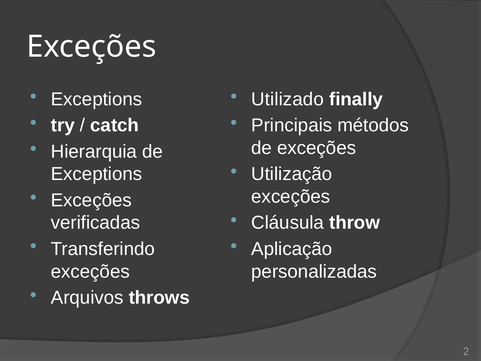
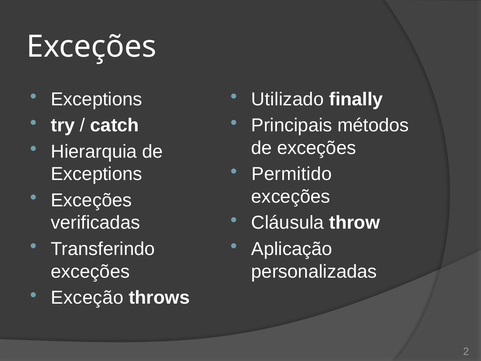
Utilização: Utilização -> Permitido
Arquivos: Arquivos -> Exceção
